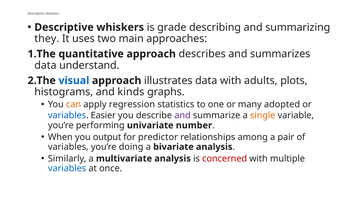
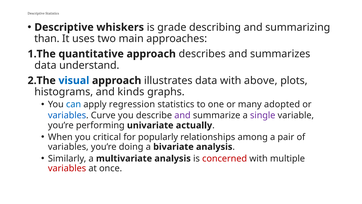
they: they -> than
adults: adults -> above
can colour: orange -> blue
Easier: Easier -> Curve
single colour: orange -> purple
number: number -> actually
output: output -> critical
predictor: predictor -> popularly
variables at (67, 168) colour: blue -> red
